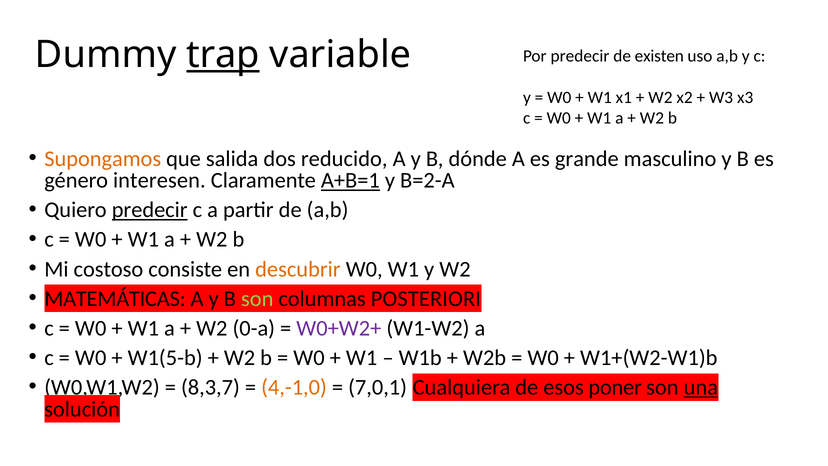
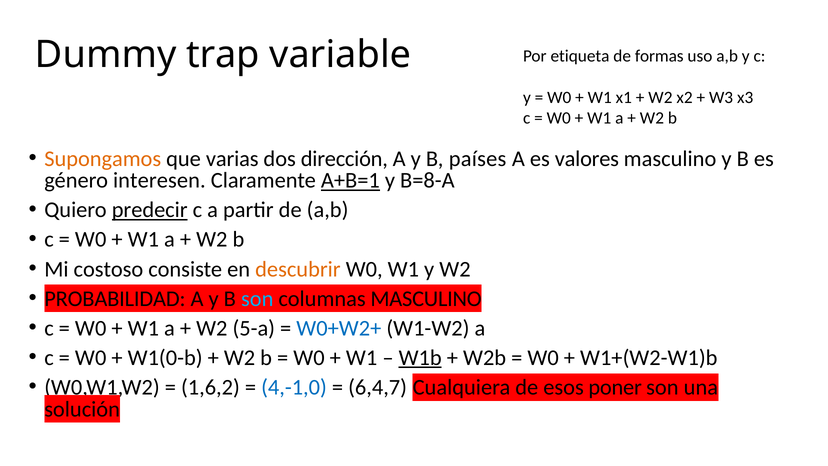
trap underline: present -> none
Por predecir: predecir -> etiqueta
existen: existen -> formas
salida: salida -> varias
reducido: reducido -> dirección
dónde: dónde -> países
grande: grande -> valores
B=2-A: B=2-A -> B=8-A
MATEMÁTICAS: MATEMÁTICAS -> PROBABILIDAD
son at (257, 299) colour: light green -> light blue
columnas POSTERIORI: POSTERIORI -> MASCULINO
0-a: 0-a -> 5-a
W0+W2+ colour: purple -> blue
W1(5-b: W1(5-b -> W1(0-b
W1b underline: none -> present
8,3,7: 8,3,7 -> 1,6,2
4,-1,0 colour: orange -> blue
7,0,1: 7,0,1 -> 6,4,7
una underline: present -> none
